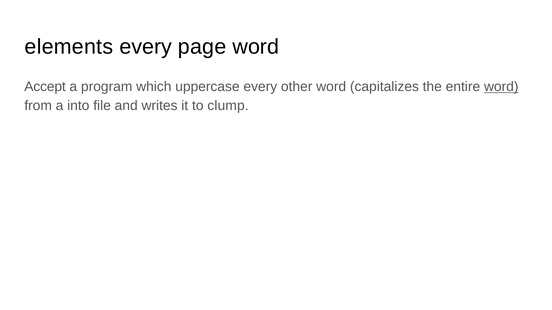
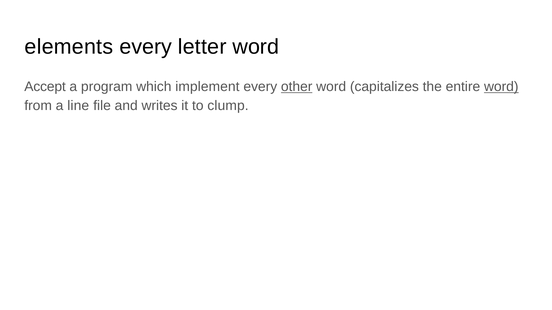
page: page -> letter
uppercase: uppercase -> implement
other underline: none -> present
into: into -> line
